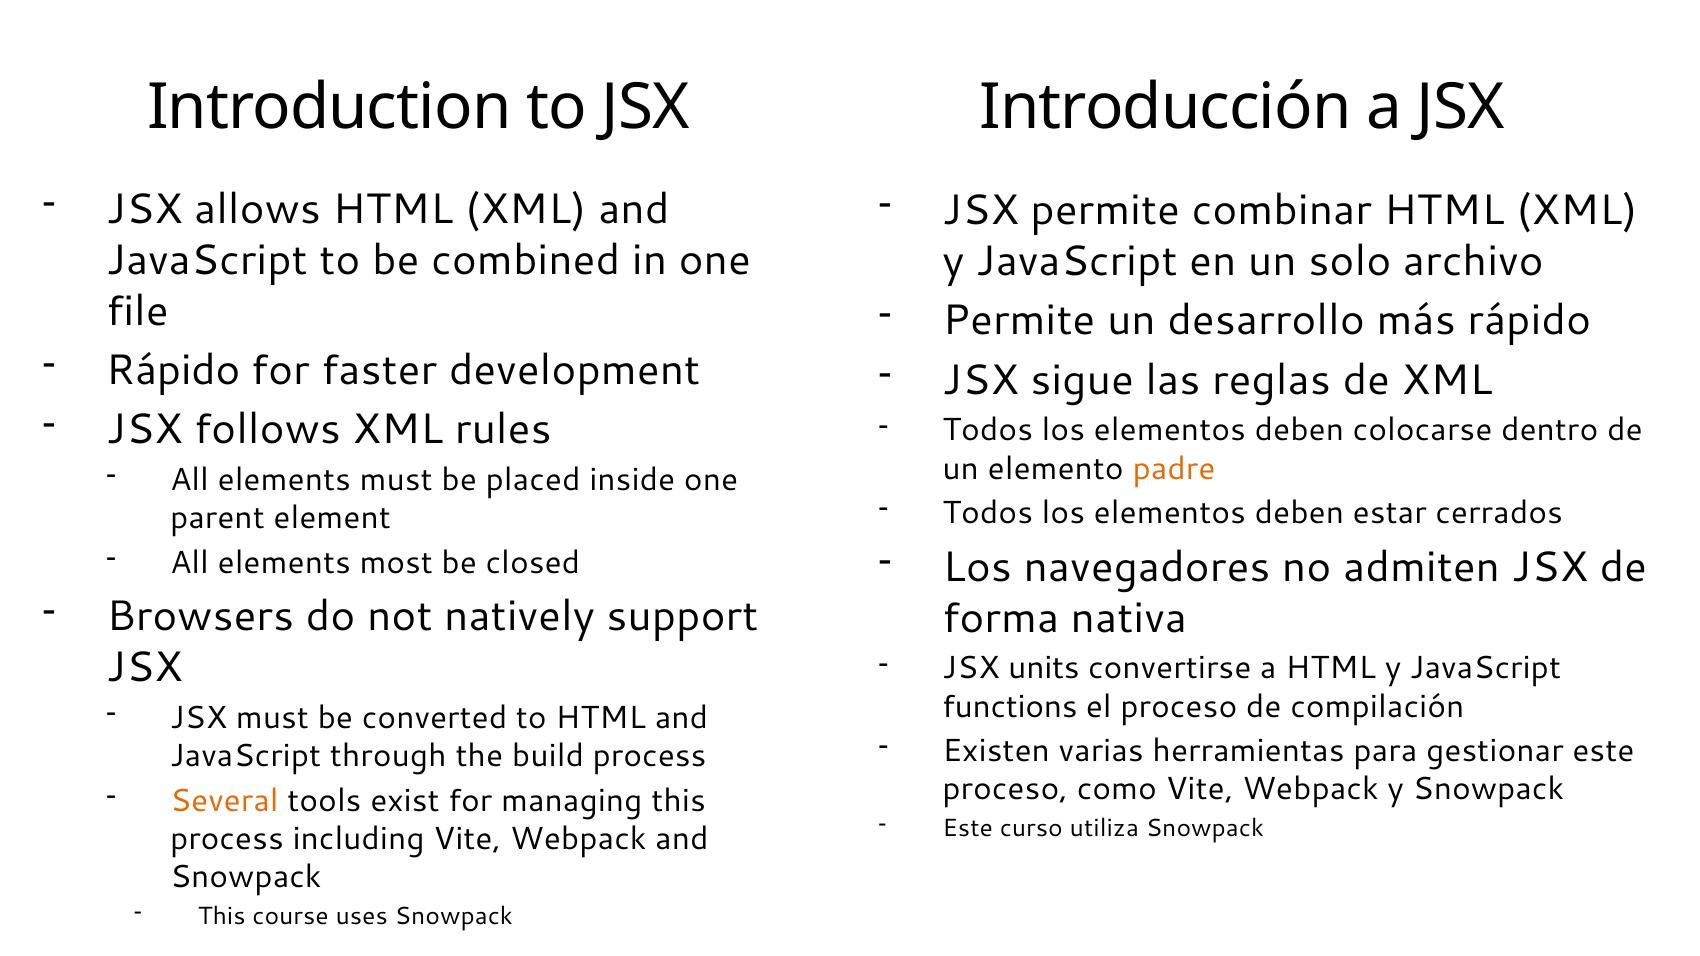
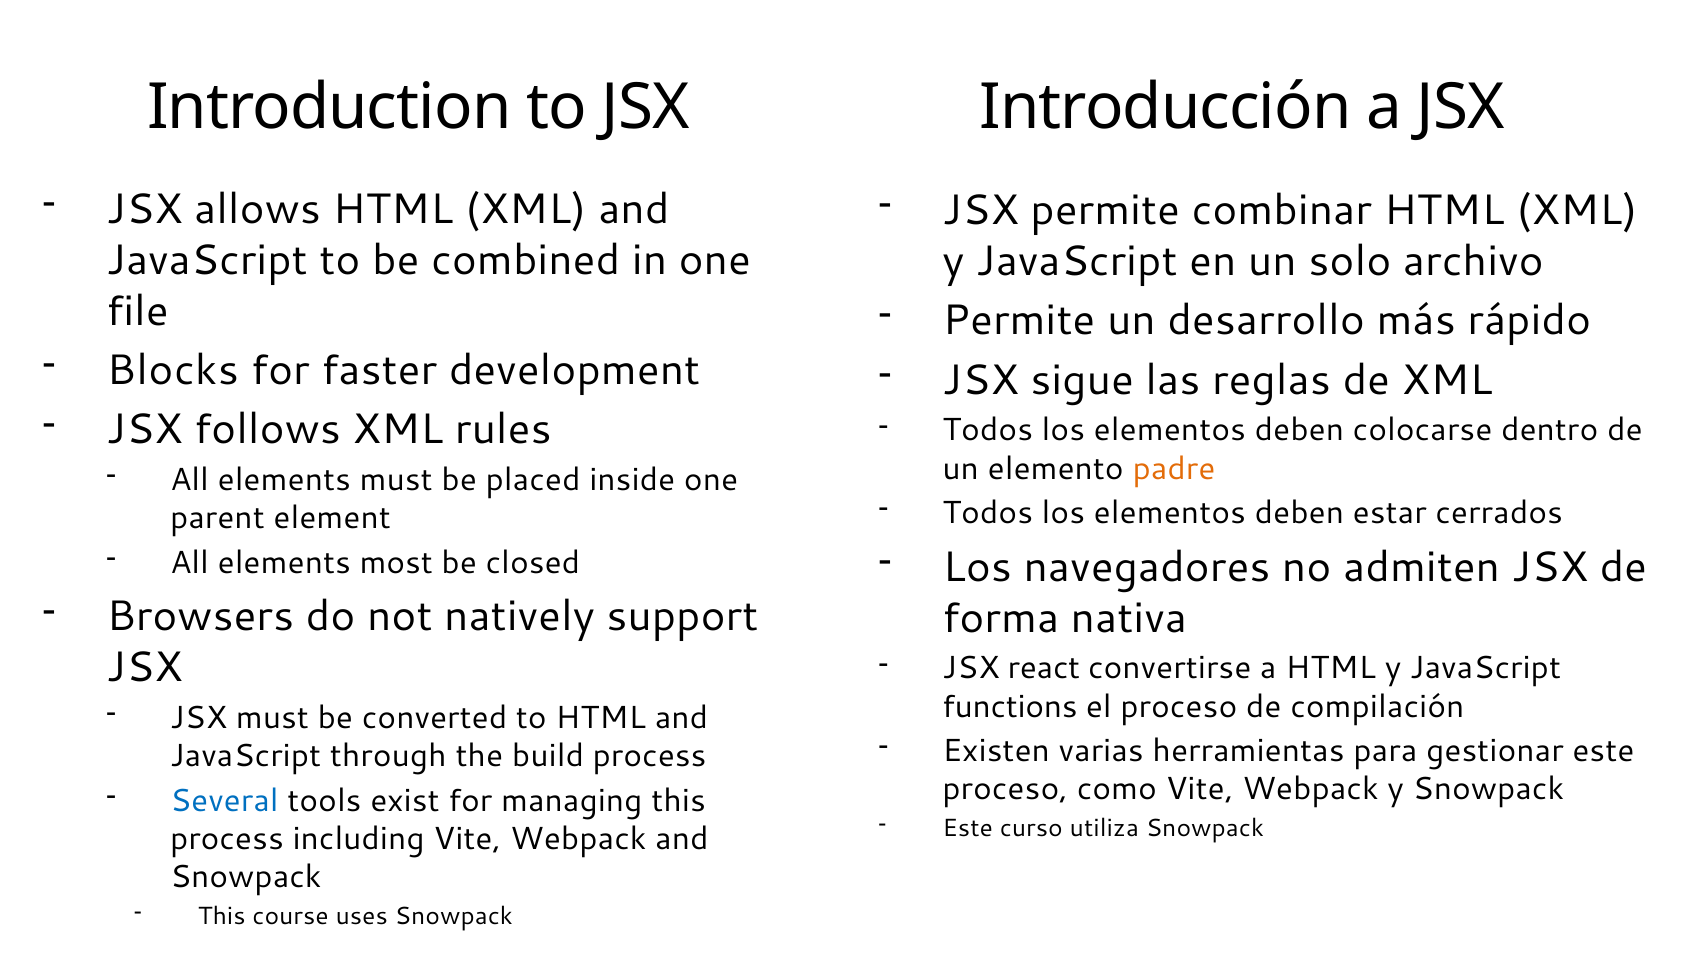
Rápido at (173, 371): Rápido -> Blocks
units: units -> react
Several colour: orange -> blue
